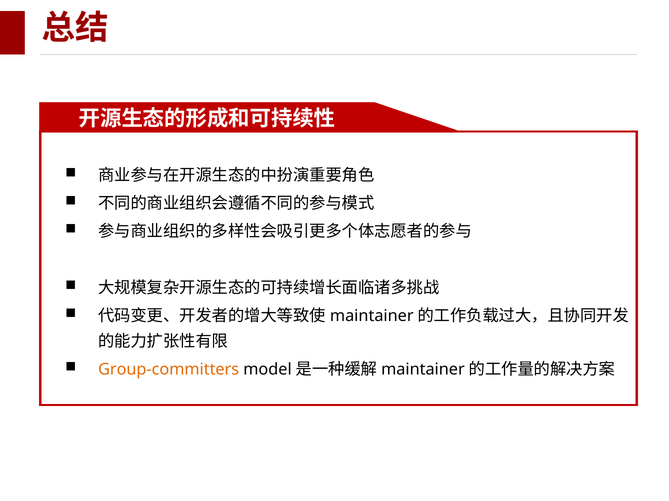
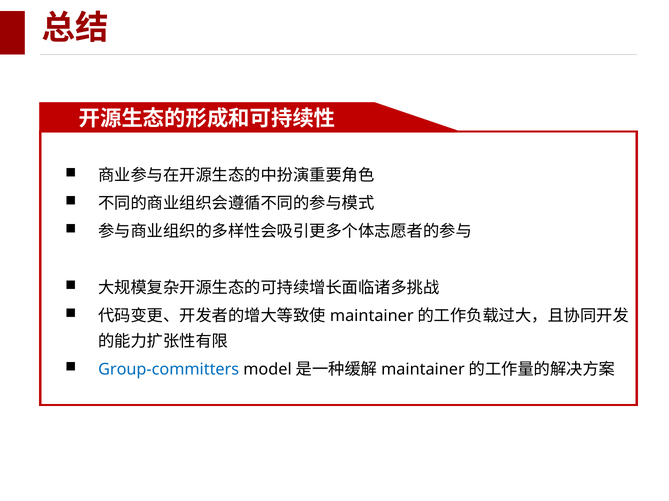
Group-committers colour: orange -> blue
